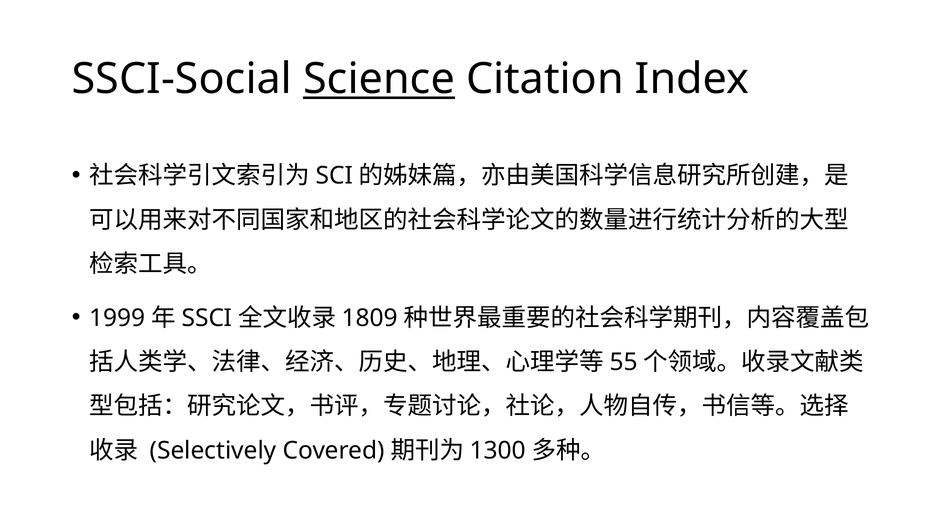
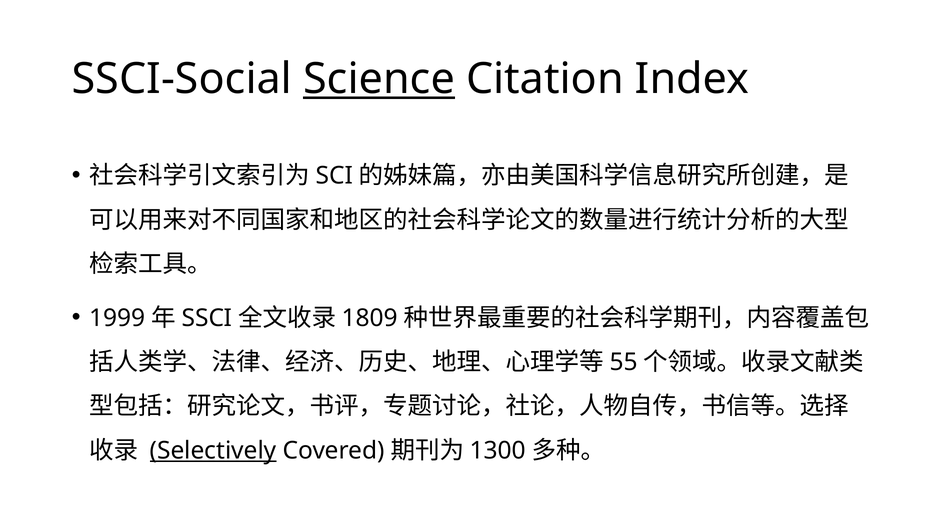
Selectively underline: none -> present
